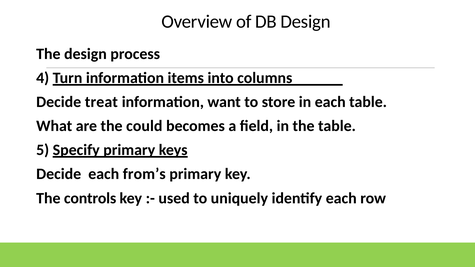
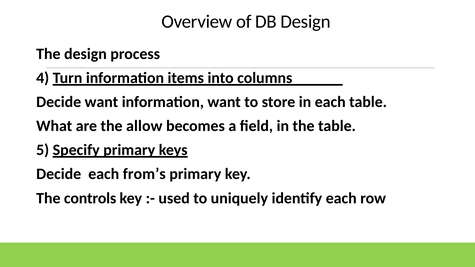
Decide treat: treat -> want
could: could -> allow
